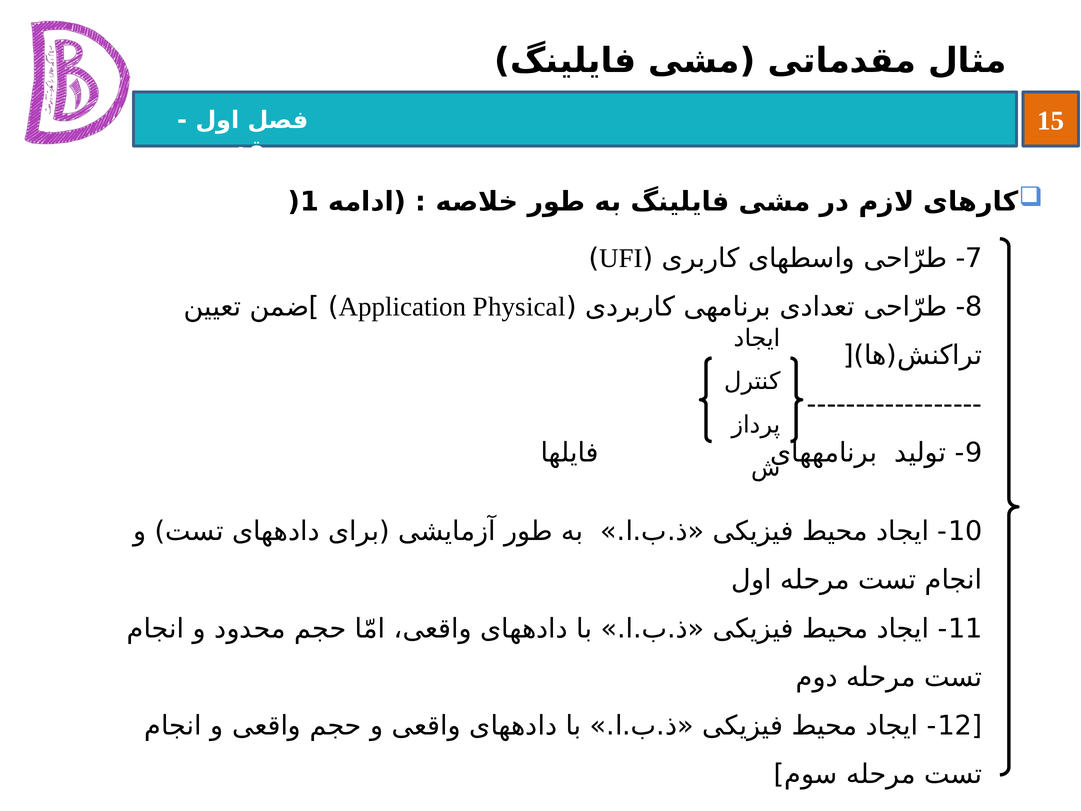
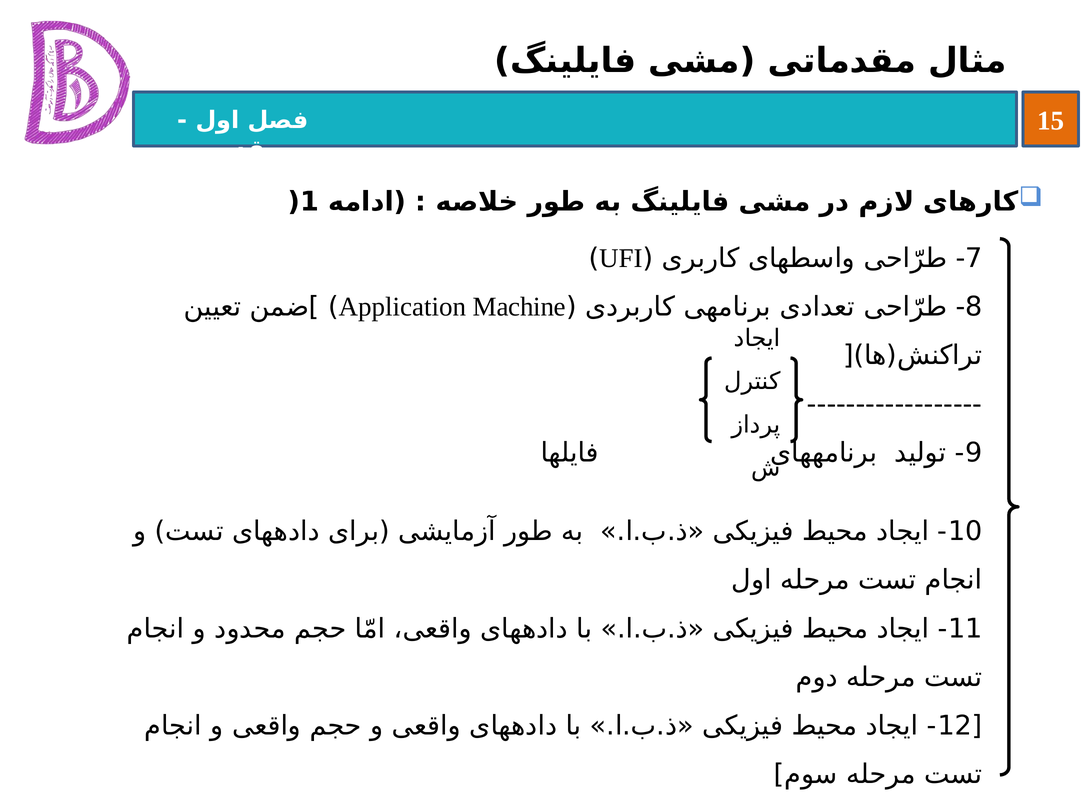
Physical: Physical -> Machine
